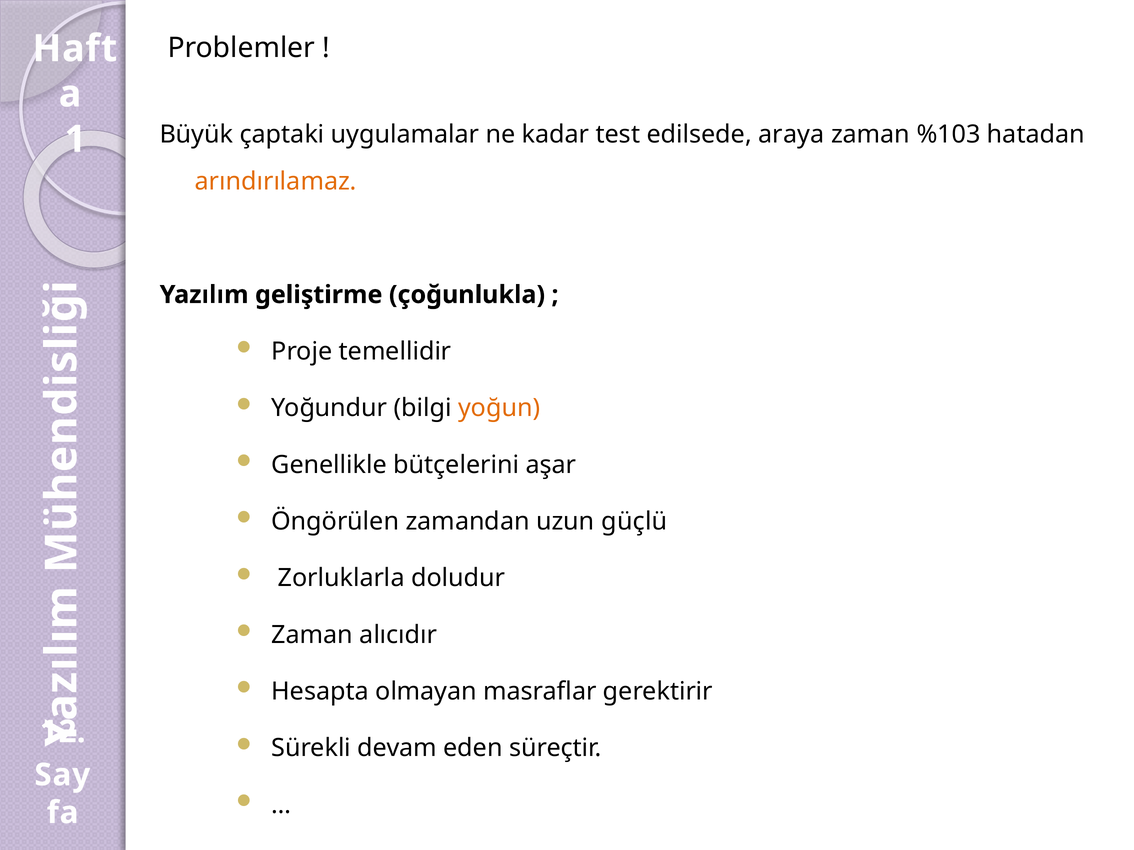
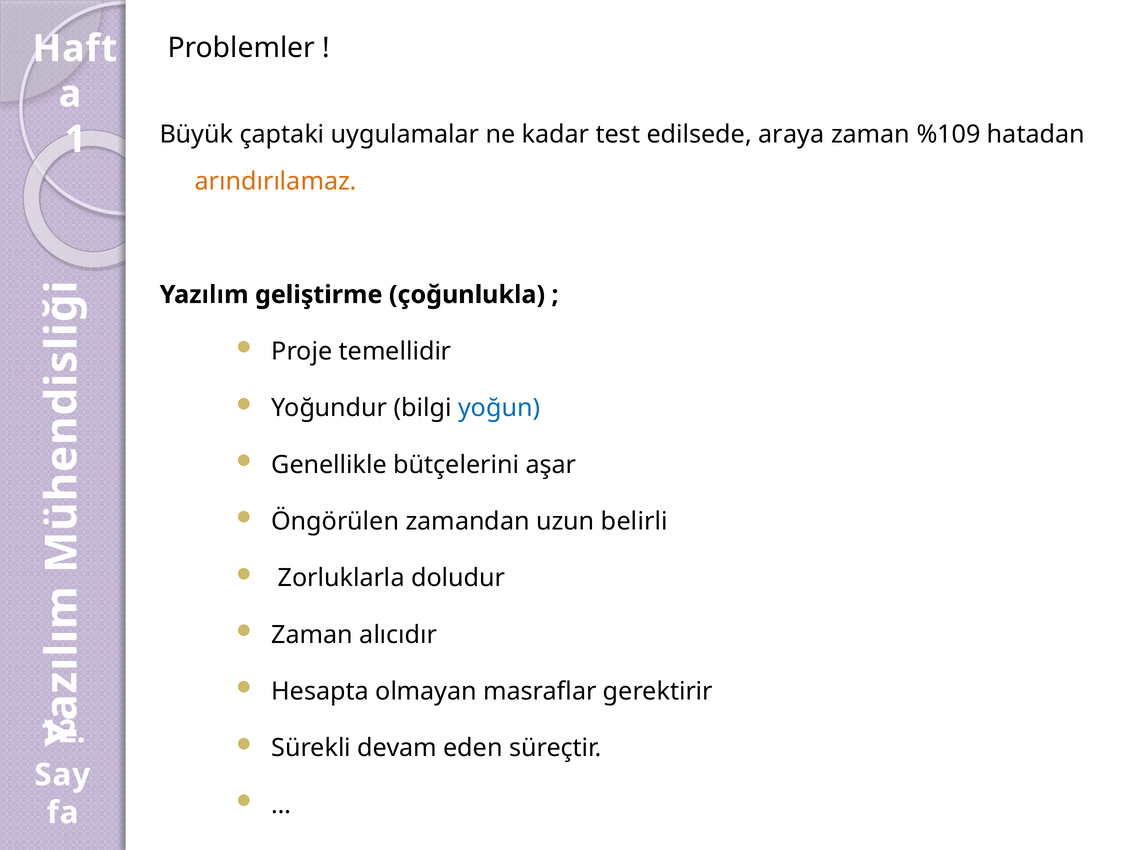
%103: %103 -> %109
yoğun colour: orange -> blue
güçlü: güçlü -> belirli
